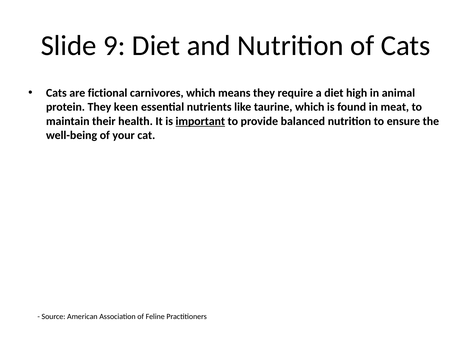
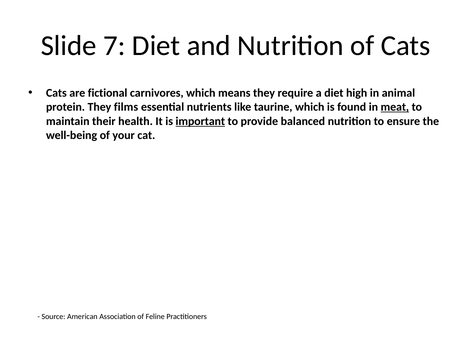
9: 9 -> 7
keen: keen -> films
meat underline: none -> present
